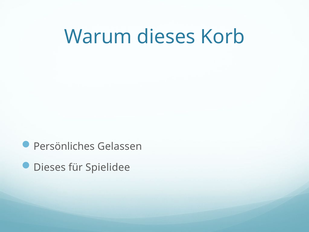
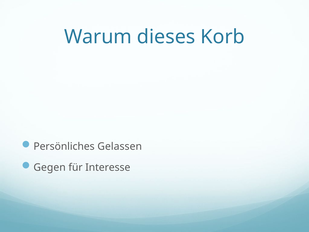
Dieses at (50, 167): Dieses -> Gegen
Spielidee: Spielidee -> Interesse
